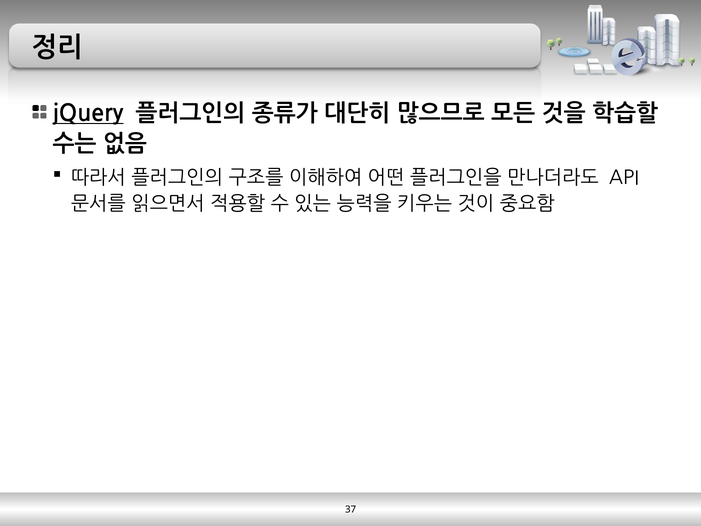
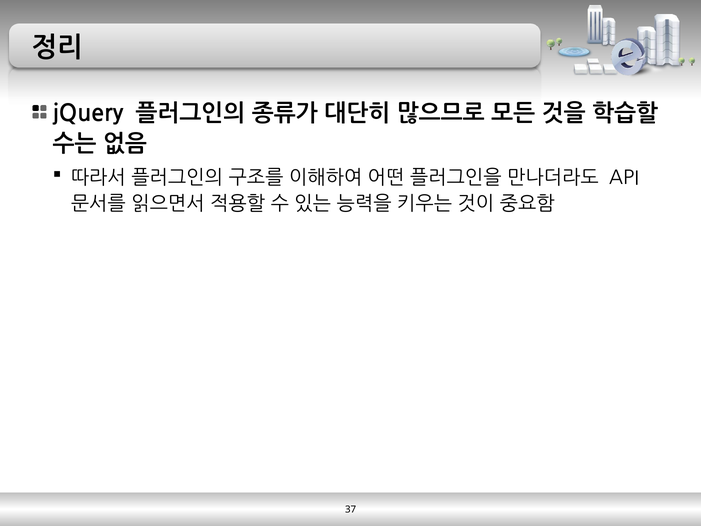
jQuery underline: present -> none
